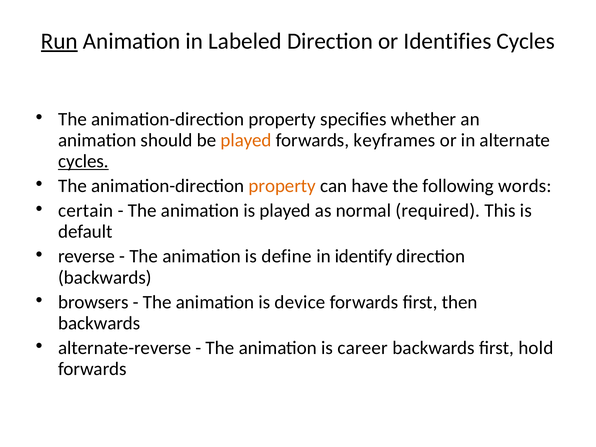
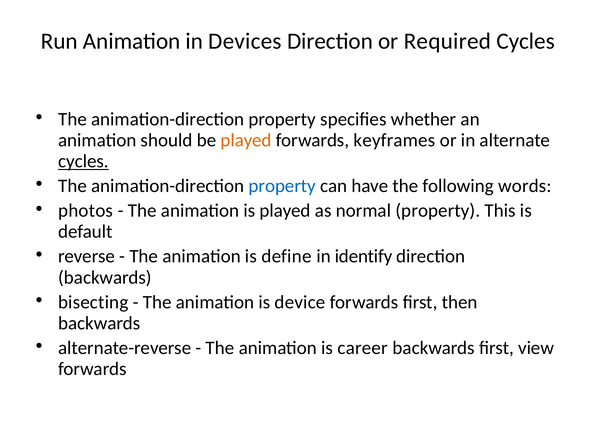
Run underline: present -> none
Labeled: Labeled -> Devices
Identifies: Identifies -> Required
property at (282, 186) colour: orange -> blue
certain: certain -> photos
normal required: required -> property
browsers: browsers -> bisecting
hold: hold -> view
